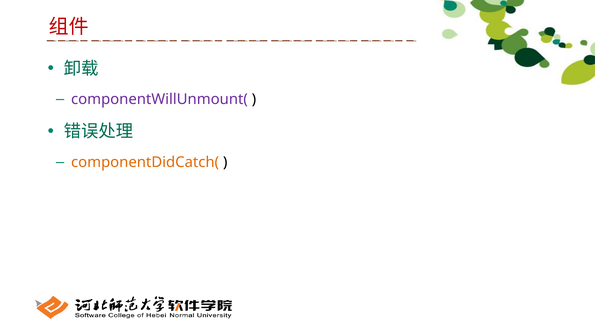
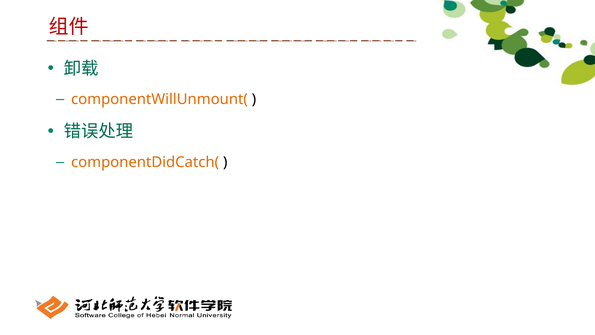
componentWillUnmount( colour: purple -> orange
